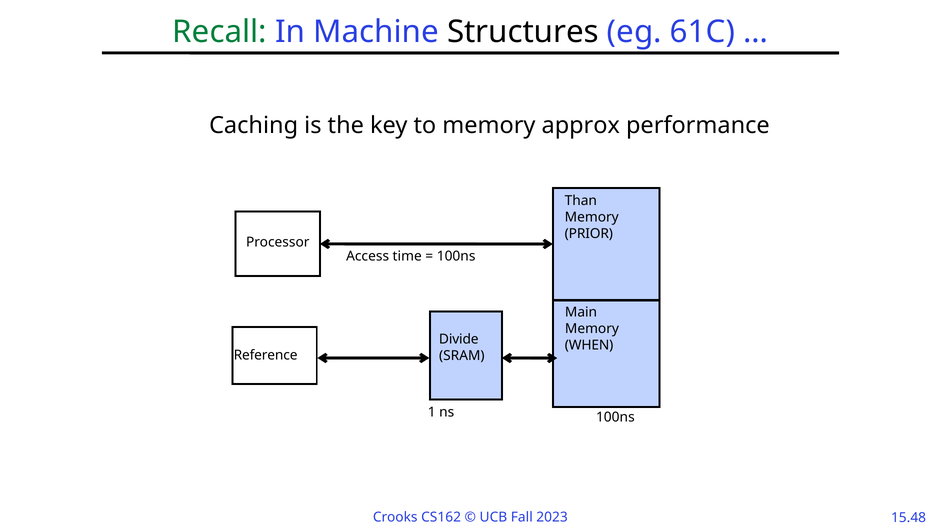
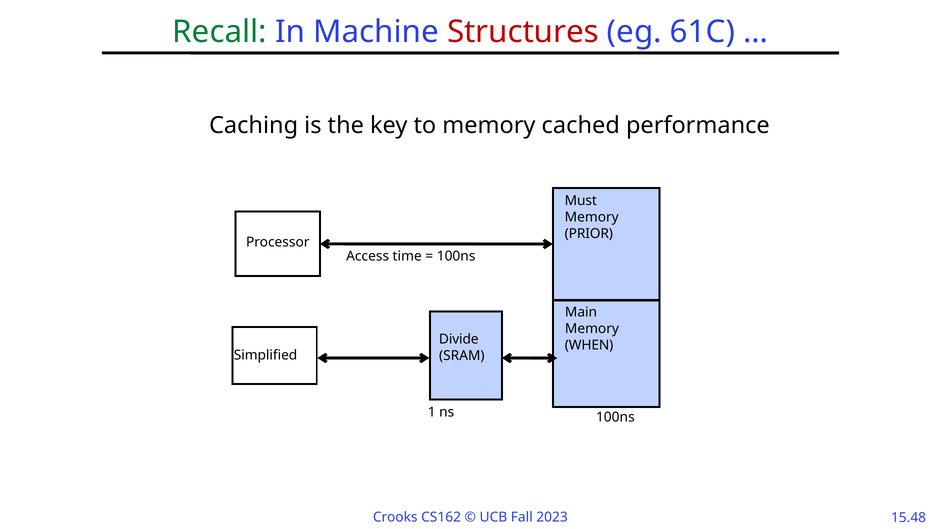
Structures colour: black -> red
approx: approx -> cached
Than: Than -> Must
Reference: Reference -> Simplified
